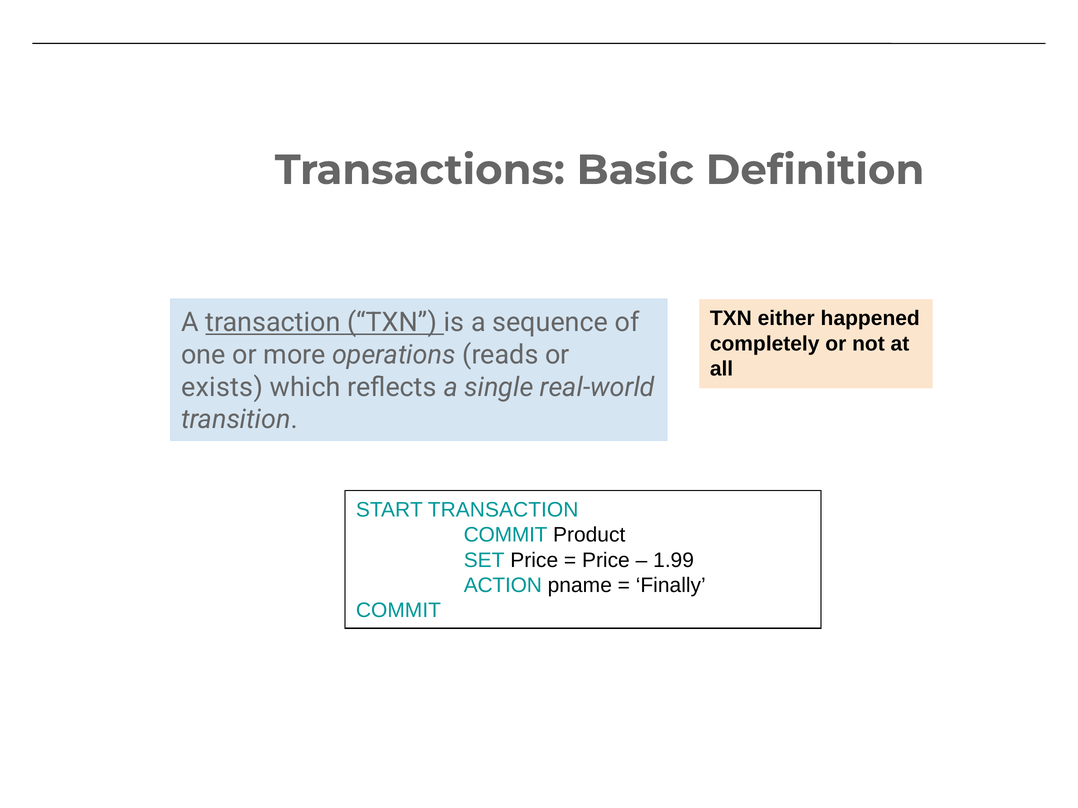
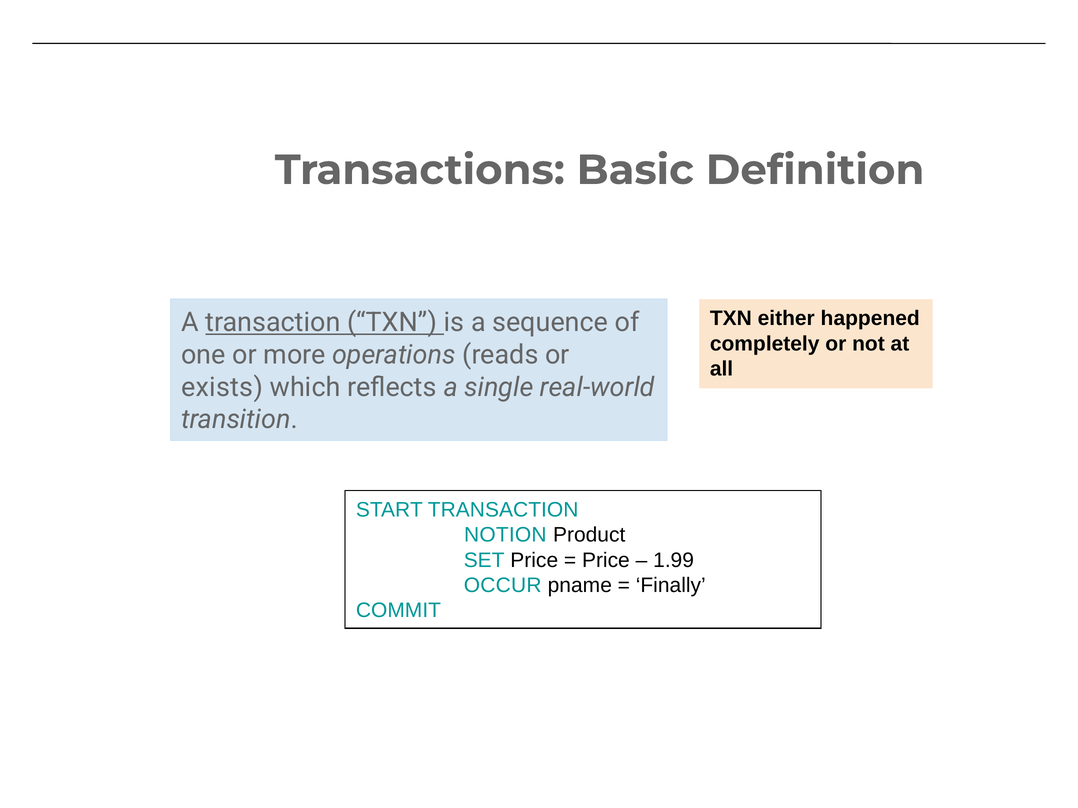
COMMIT at (506, 535): COMMIT -> NOTION
ACTION: ACTION -> OCCUR
